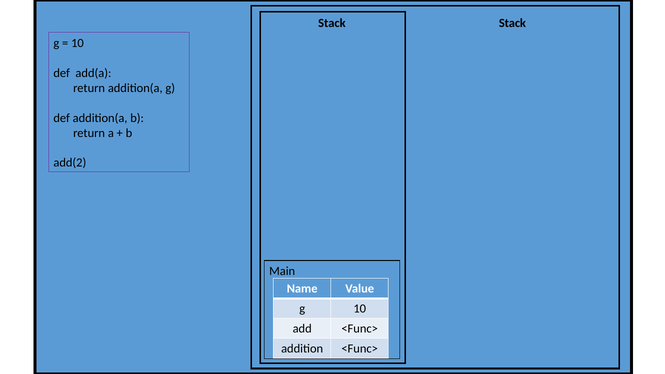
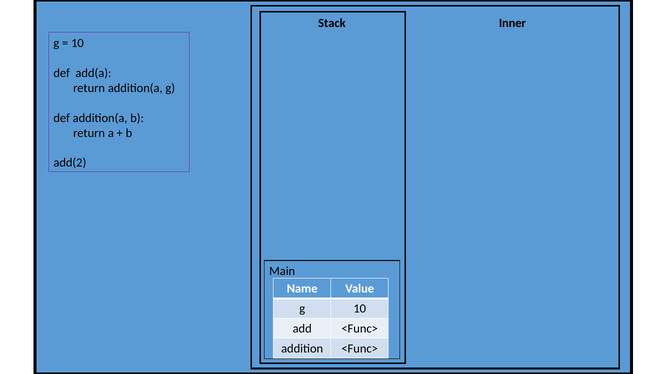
Stack at (512, 23): Stack -> Inner
